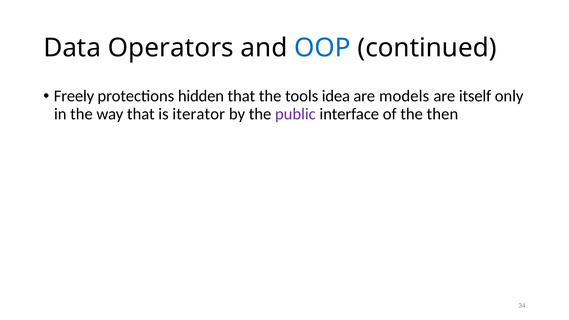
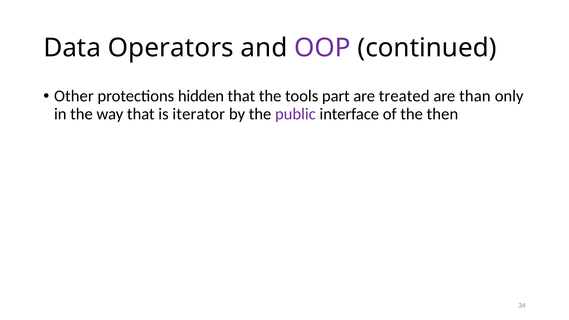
OOP colour: blue -> purple
Freely: Freely -> Other
idea: idea -> part
models: models -> treated
itself: itself -> than
